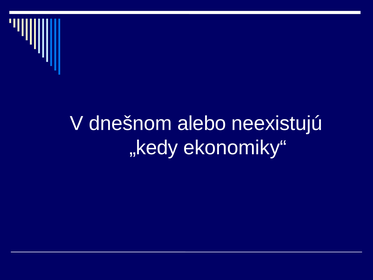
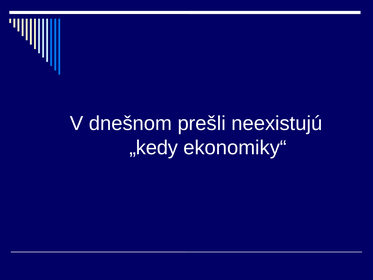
alebo: alebo -> prešli
